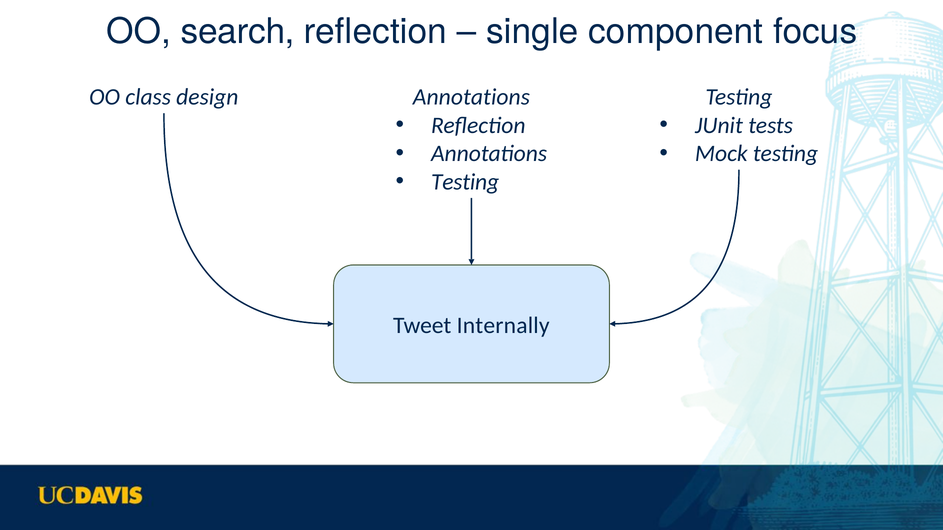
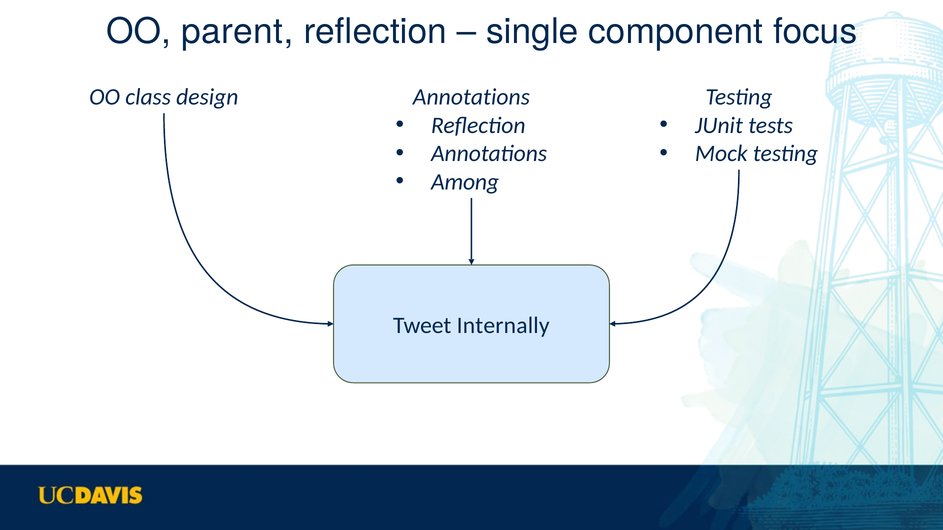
search: search -> parent
Testing at (465, 182): Testing -> Among
